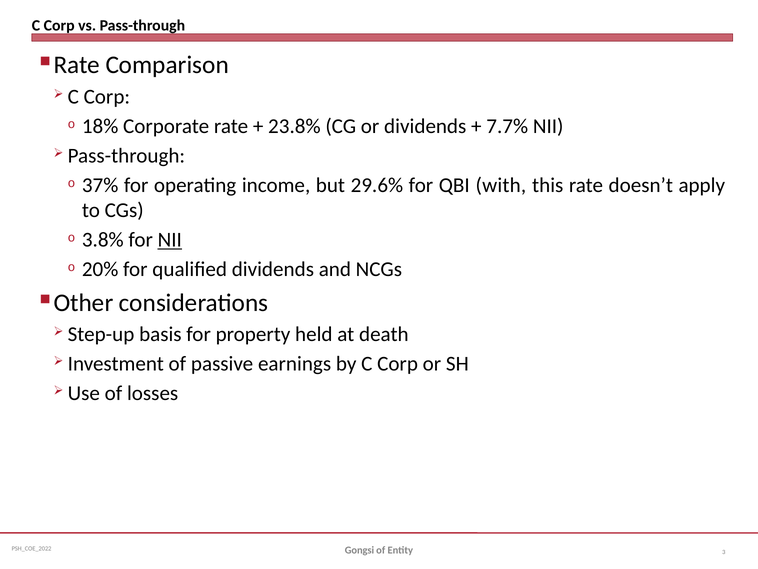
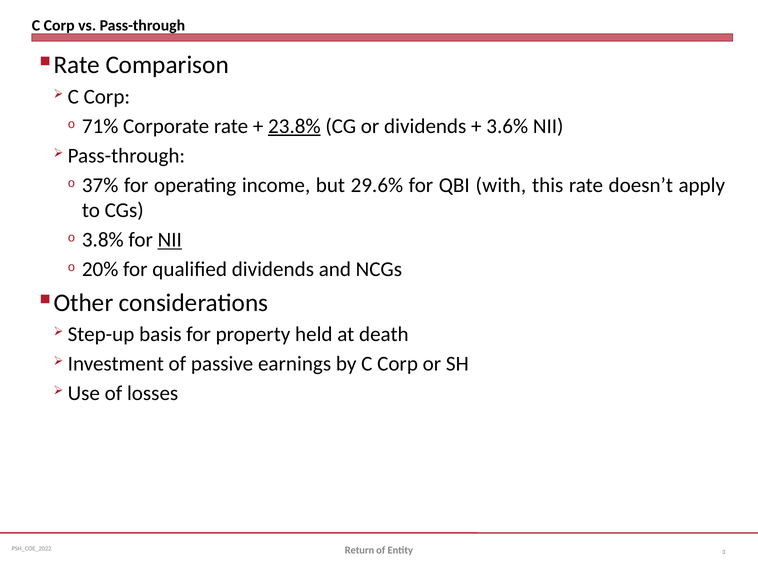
18%: 18% -> 71%
23.8% underline: none -> present
7.7%: 7.7% -> 3.6%
Gongsi: Gongsi -> Return
